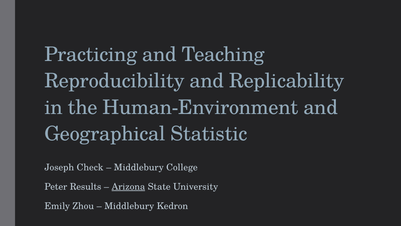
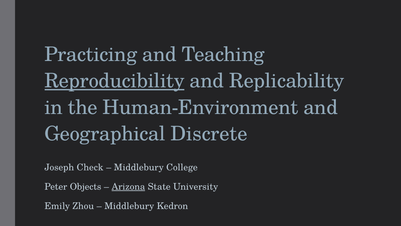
Reproducibility underline: none -> present
Statistic: Statistic -> Discrete
Results: Results -> Objects
